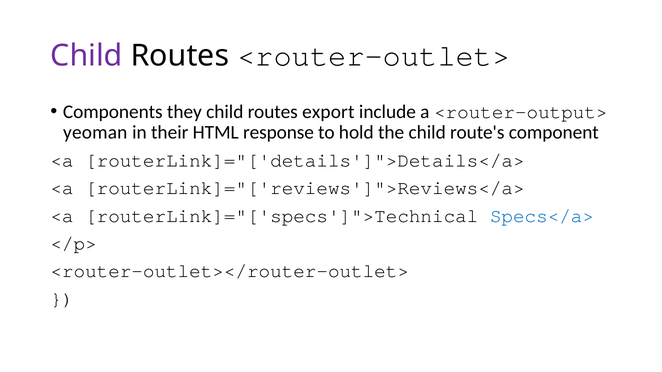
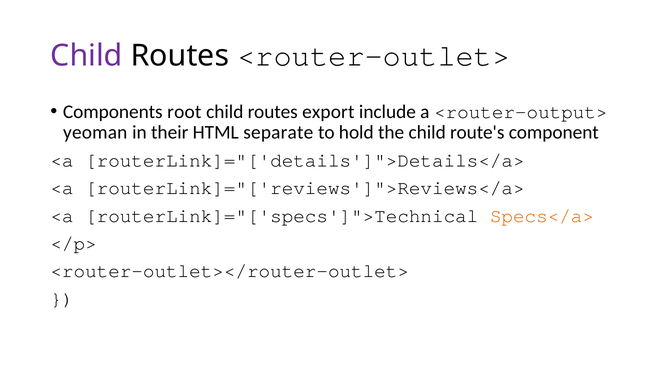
they: they -> root
response: response -> separate
Specs</a> colour: blue -> orange
